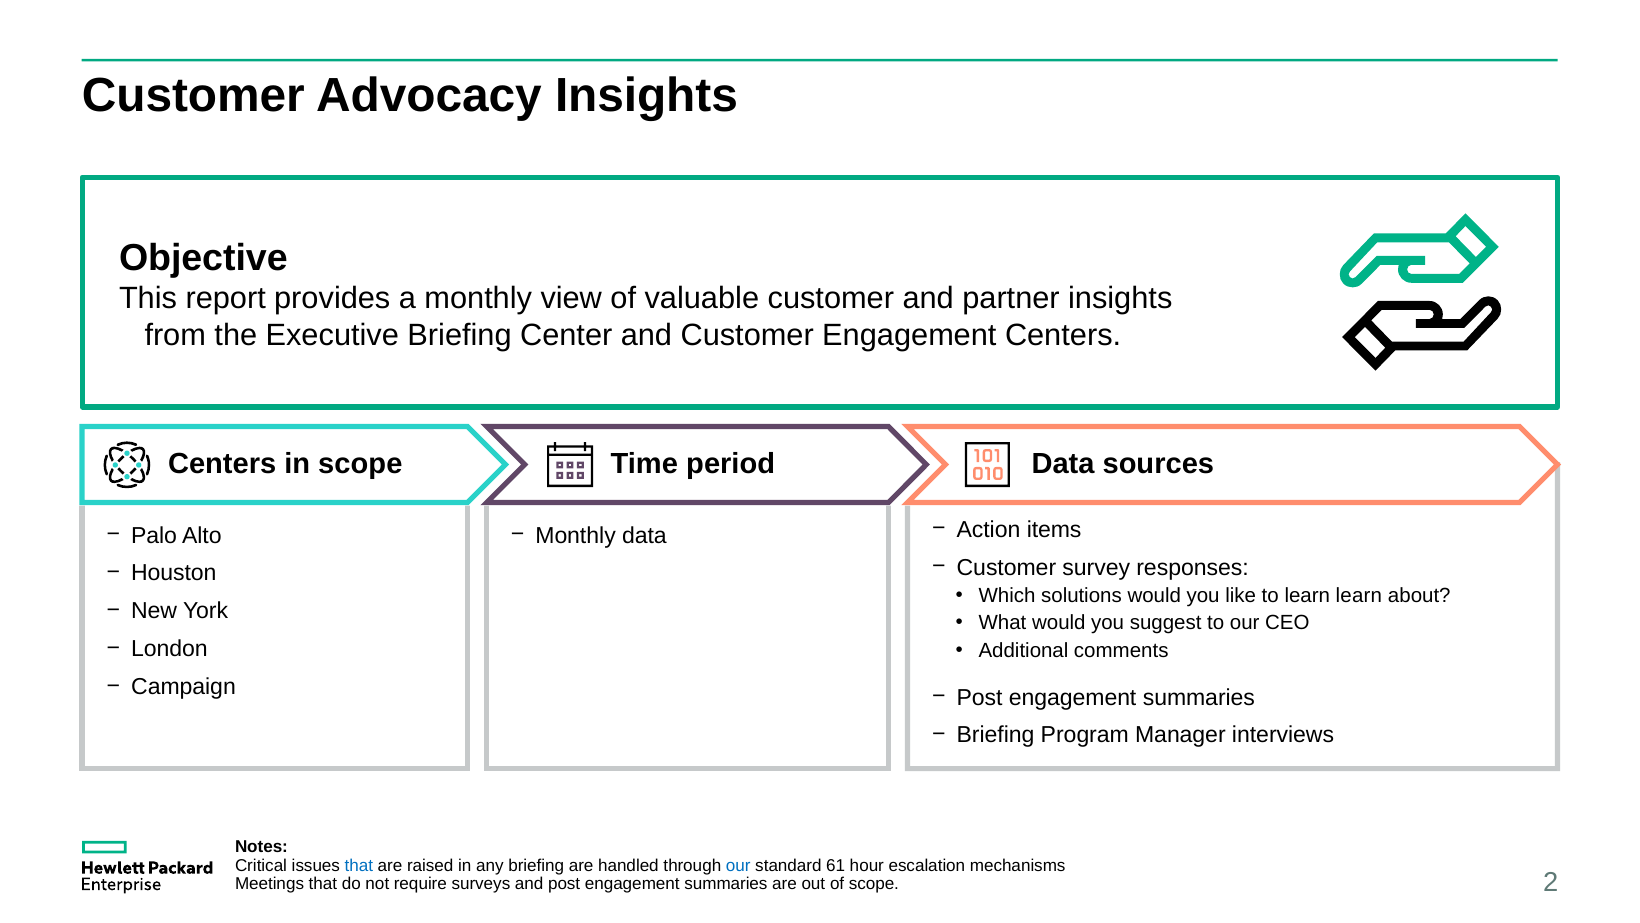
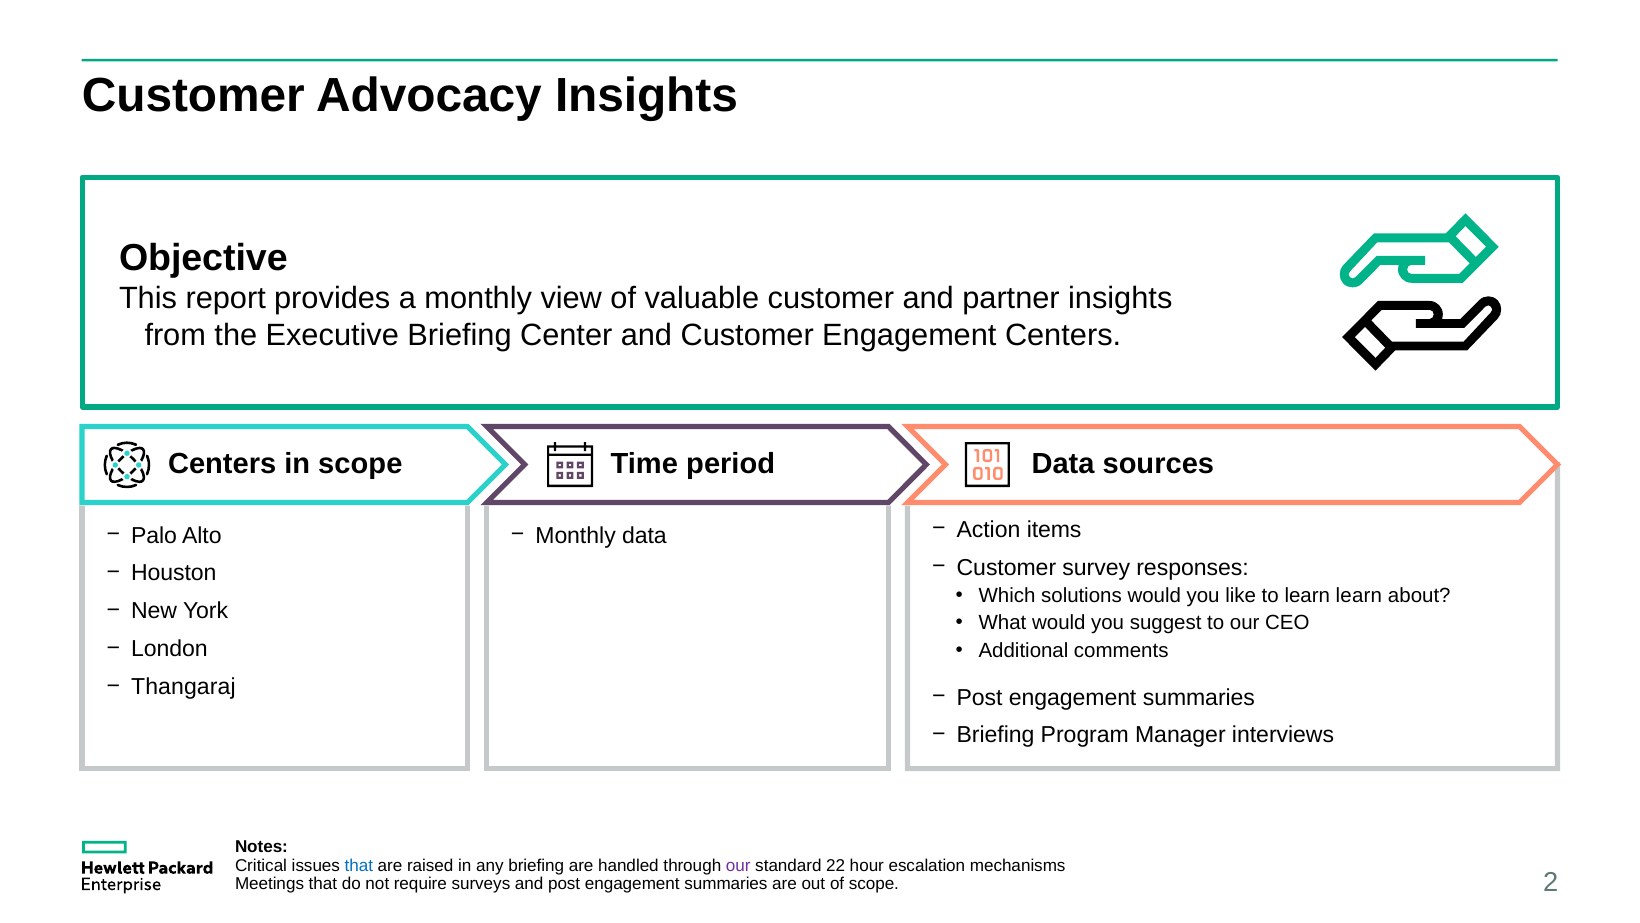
Campaign: Campaign -> Thangaraj
our at (738, 865) colour: blue -> purple
61: 61 -> 22
